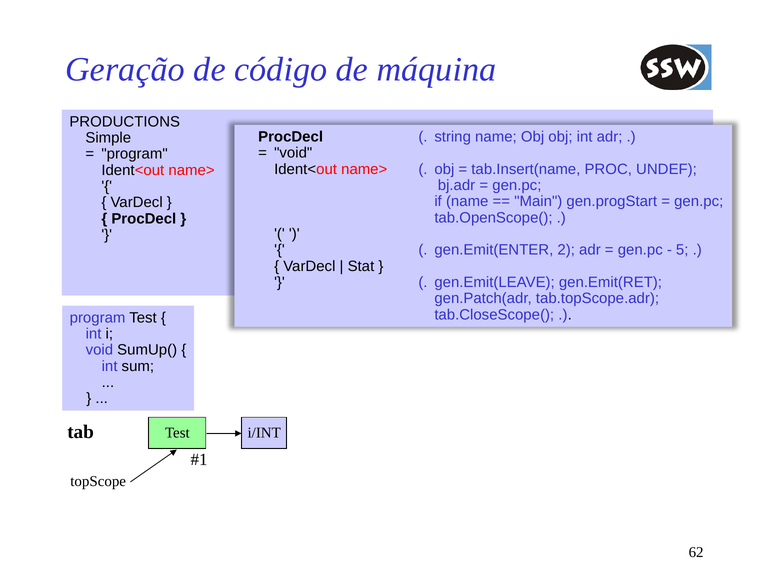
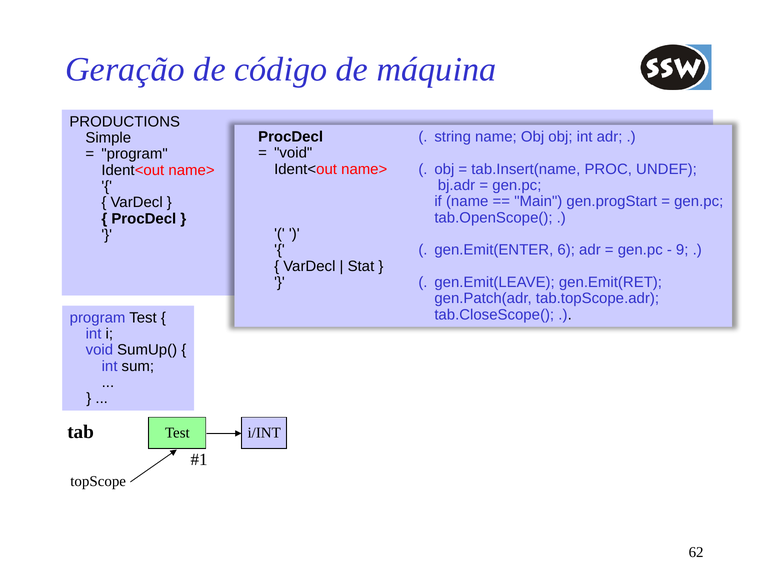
2: 2 -> 6
5: 5 -> 9
